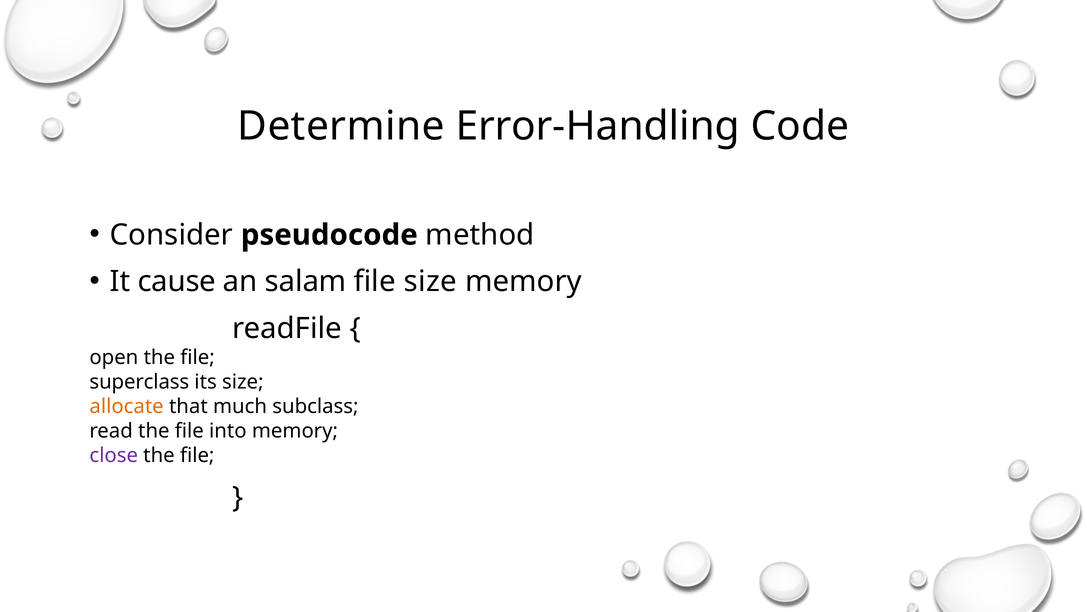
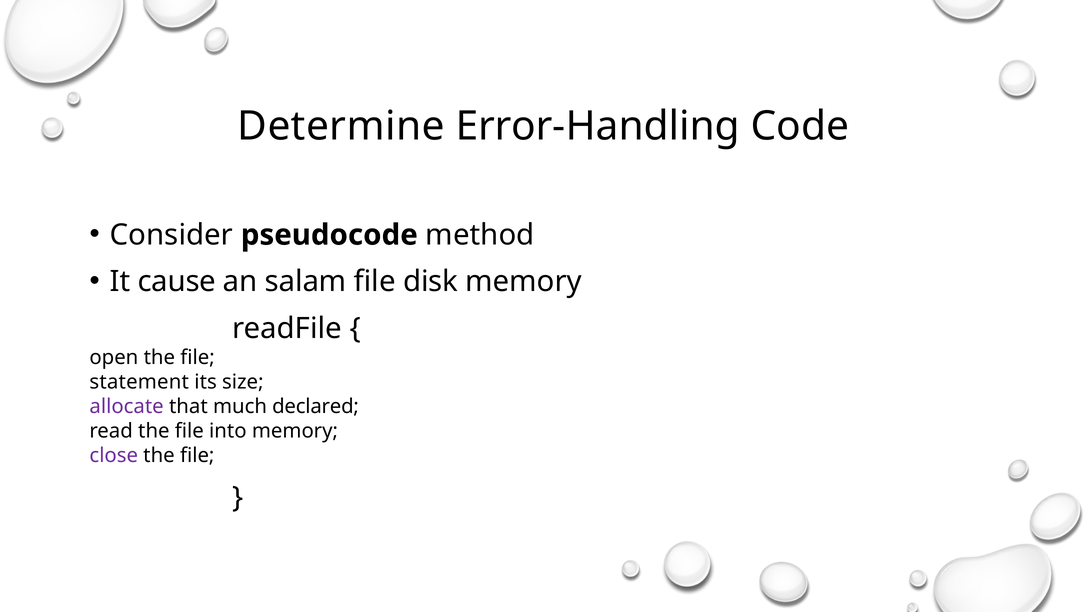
file size: size -> disk
superclass: superclass -> statement
allocate colour: orange -> purple
subclass: subclass -> declared
